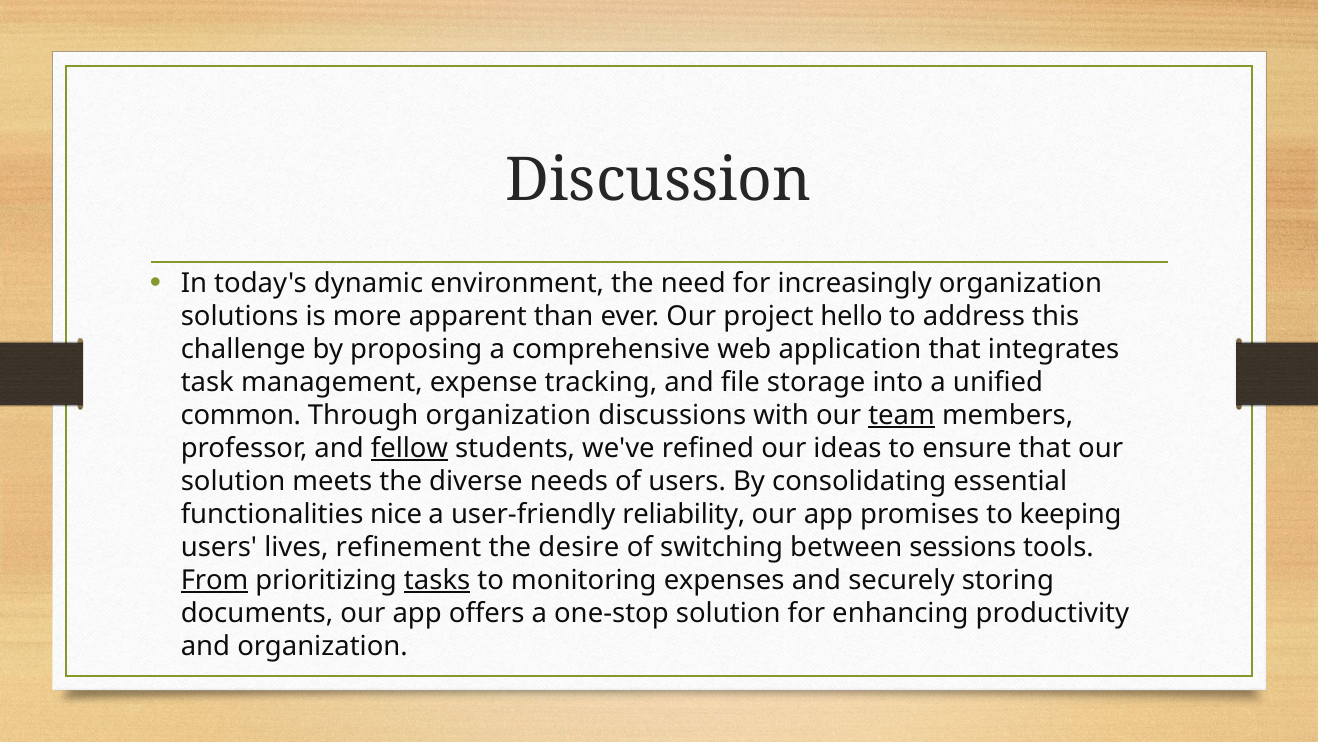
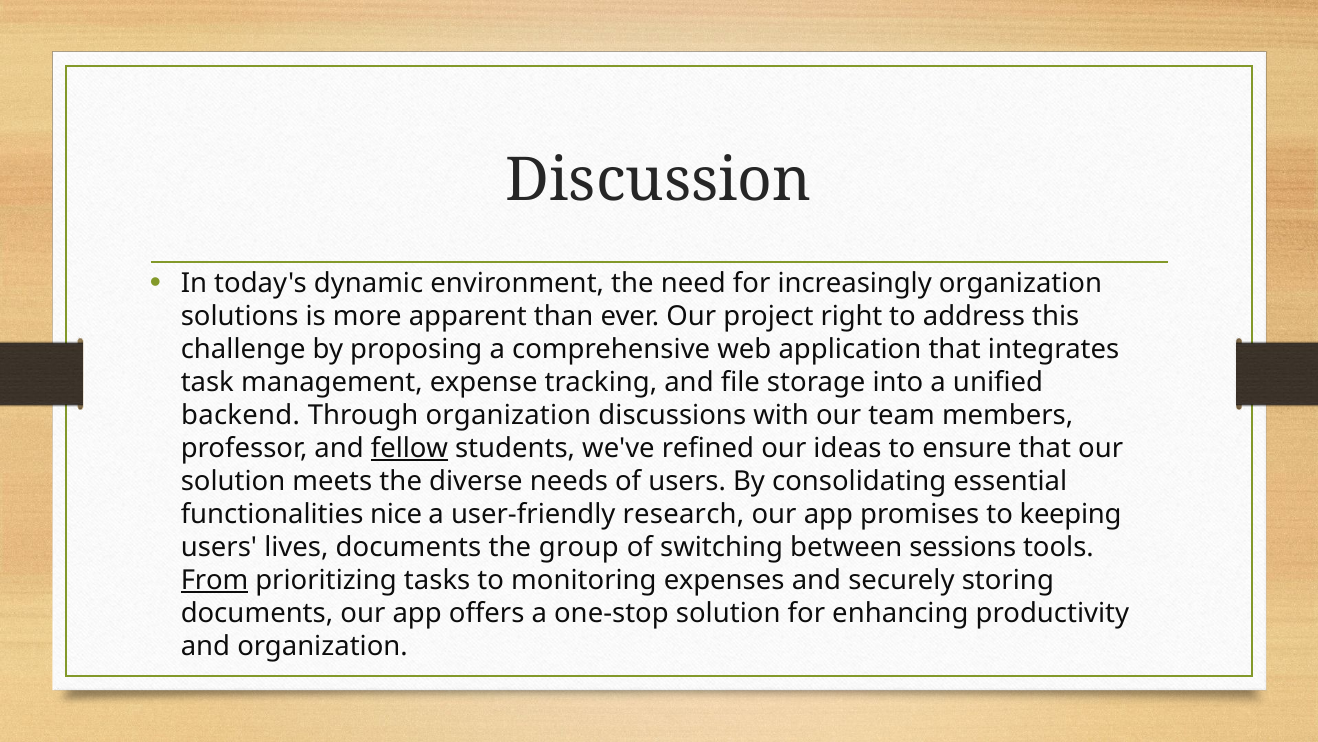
hello: hello -> right
common: common -> backend
team underline: present -> none
reliability: reliability -> research
lives refinement: refinement -> documents
desire: desire -> group
tasks underline: present -> none
